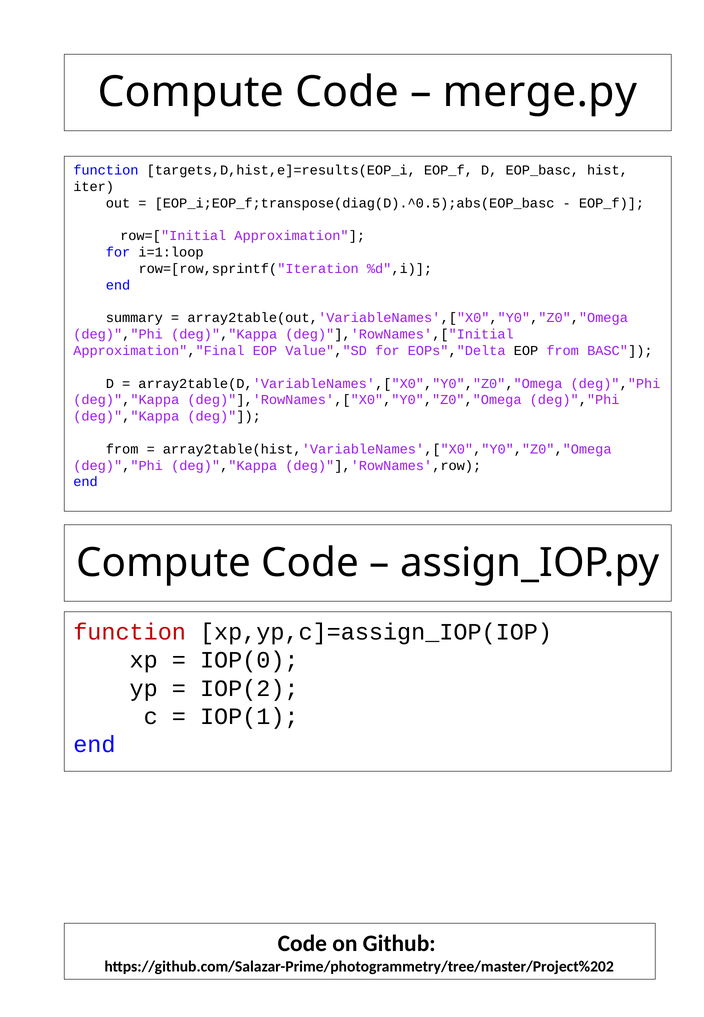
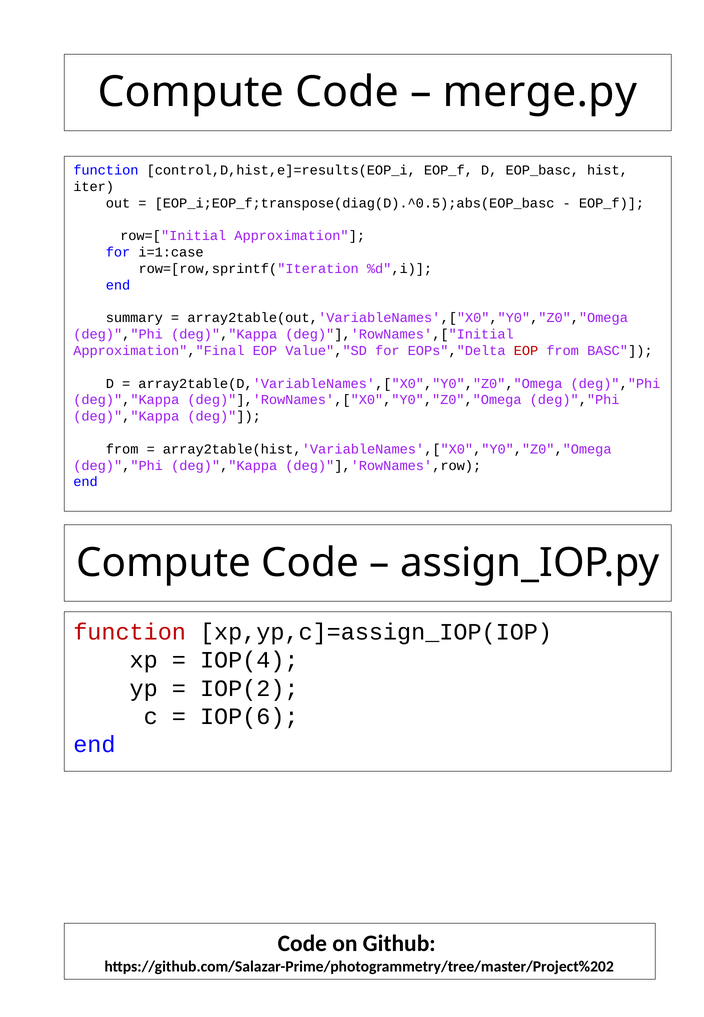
targets,D,hist,e]=results(EOP_i: targets,D,hist,e]=results(EOP_i -> control,D,hist,e]=results(EOP_i
i=1:loop: i=1:loop -> i=1:case
EOP at (526, 351) colour: black -> red
IOP(0: IOP(0 -> IOP(4
IOP(1: IOP(1 -> IOP(6
